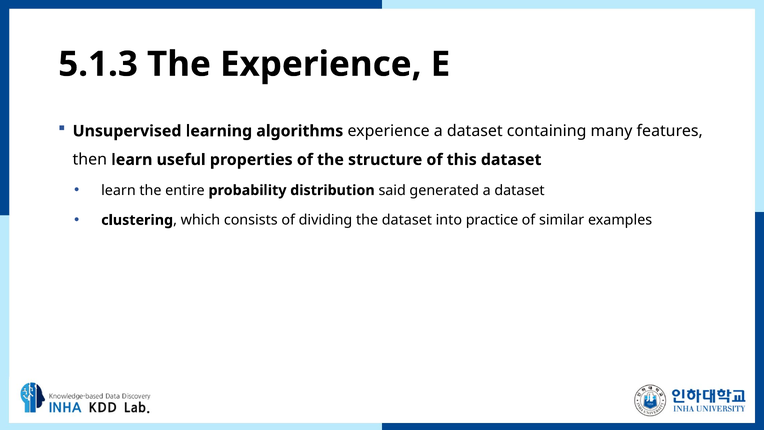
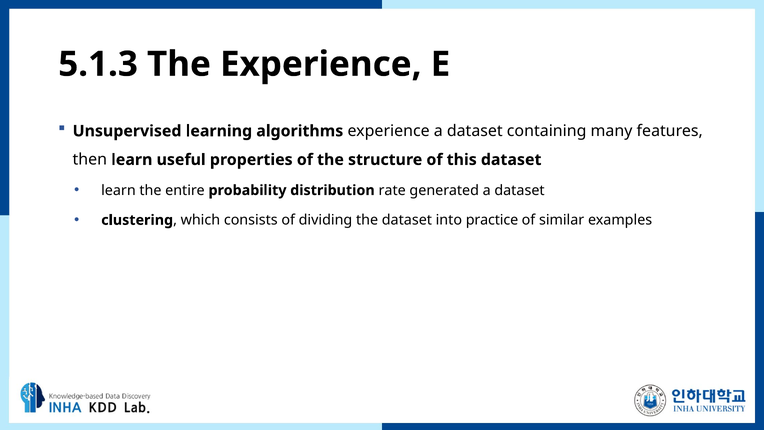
said: said -> rate
